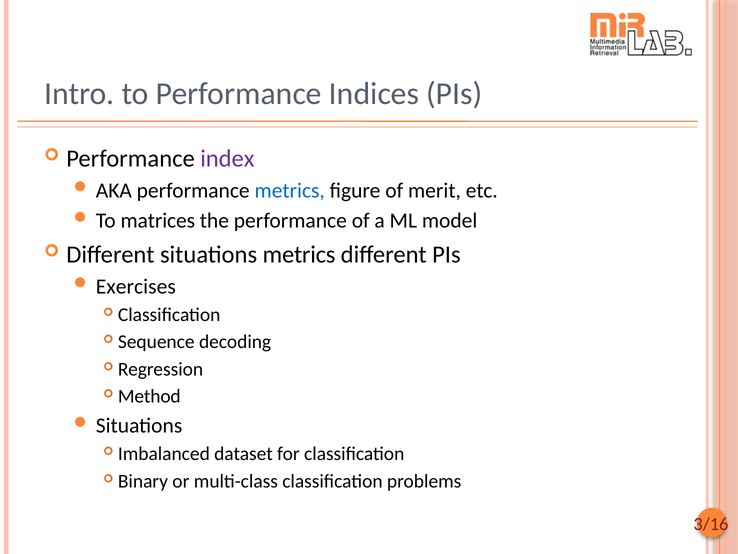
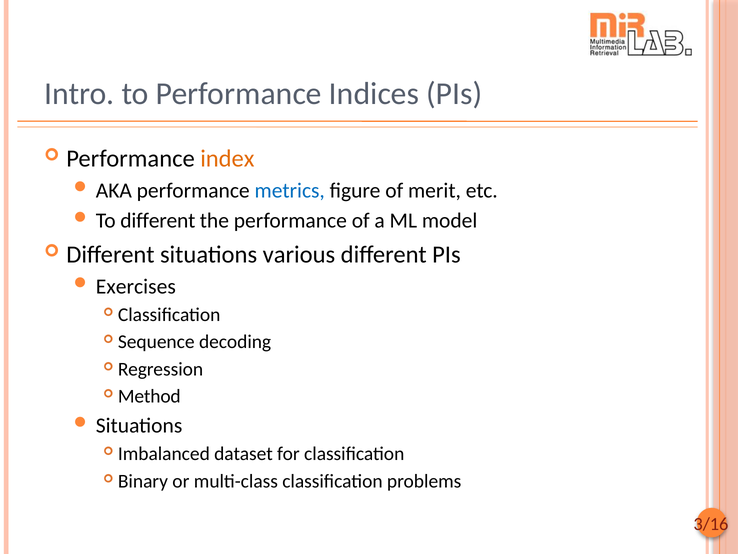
index colour: purple -> orange
To matrices: matrices -> different
situations metrics: metrics -> various
